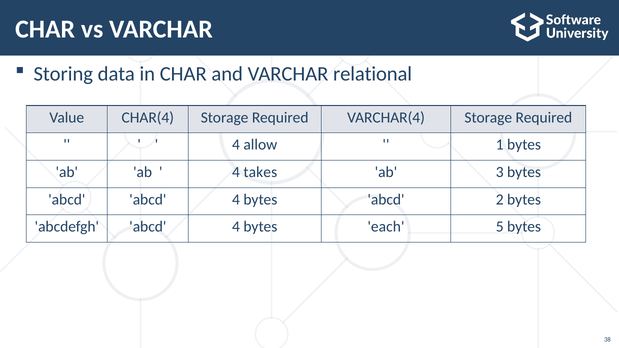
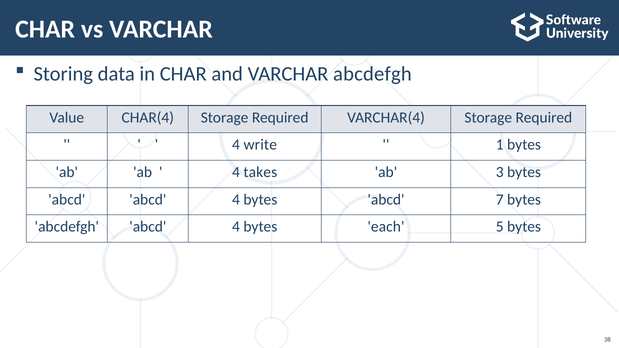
VARCHAR relational: relational -> abcdefgh
allow: allow -> write
2: 2 -> 7
